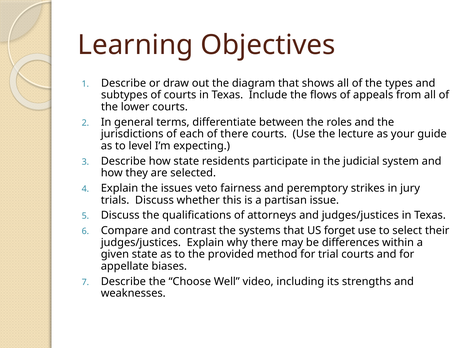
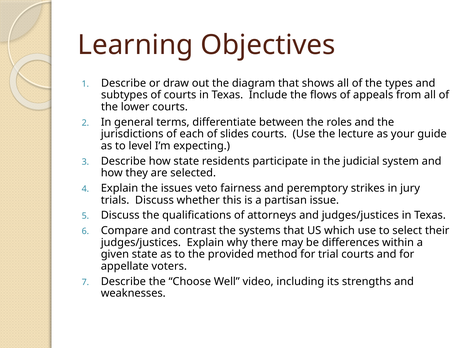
of there: there -> slides
forget: forget -> which
biases: biases -> voters
